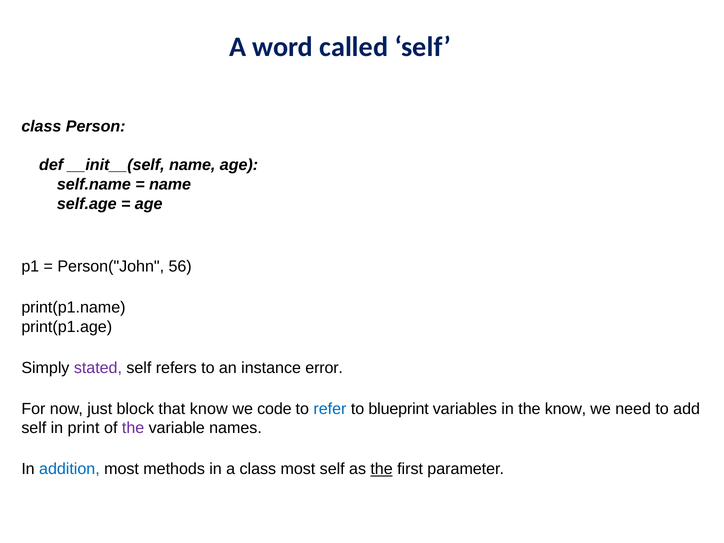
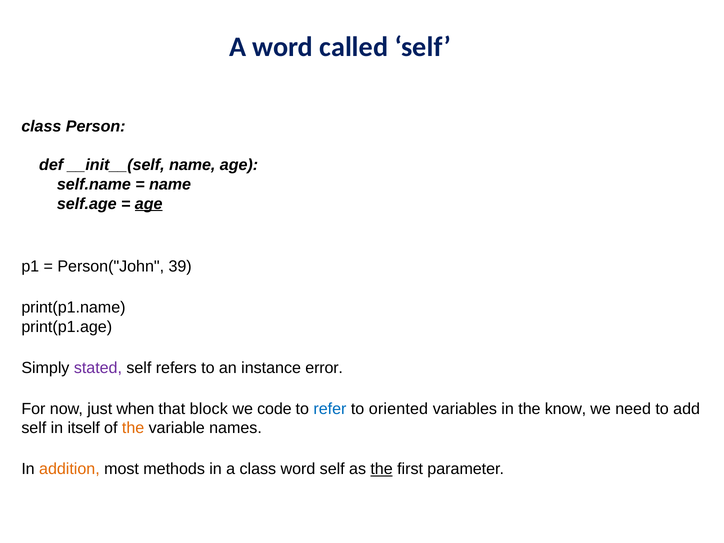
age at (149, 204) underline: none -> present
56: 56 -> 39
block: block -> when
that know: know -> block
blueprint: blueprint -> oriented
print: print -> itself
the at (133, 428) colour: purple -> orange
addition colour: blue -> orange
class most: most -> word
